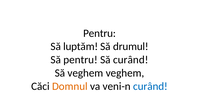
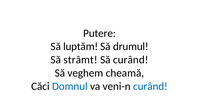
Pentru at (100, 33): Pentru -> Putere
Să pentru: pentru -> strâmt
veghem veghem: veghem -> cheamă
Domnul colour: orange -> blue
